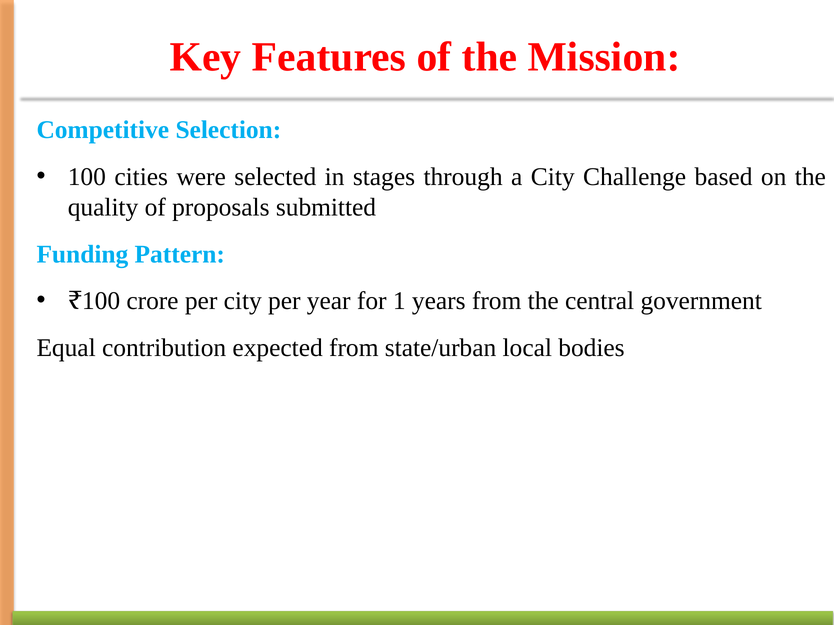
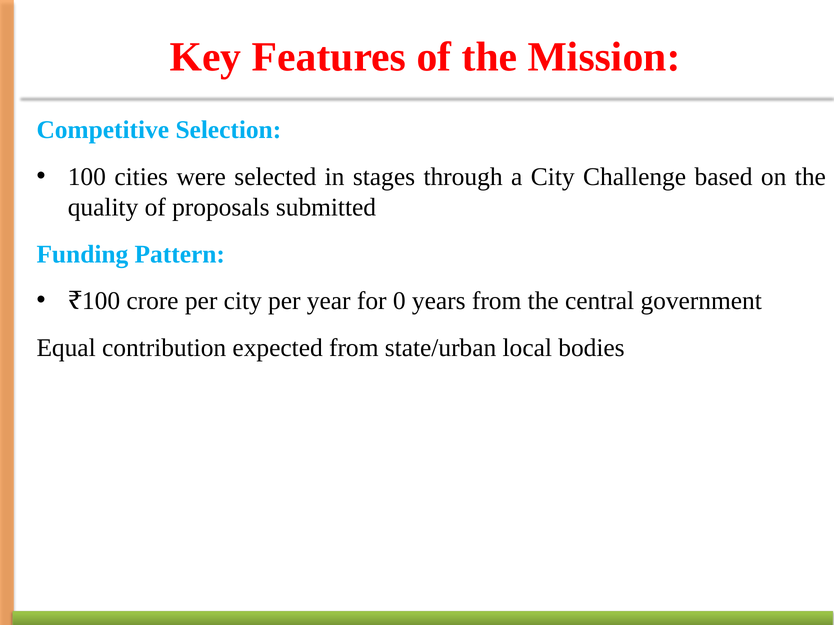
1: 1 -> 0
